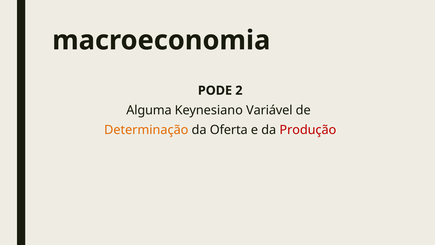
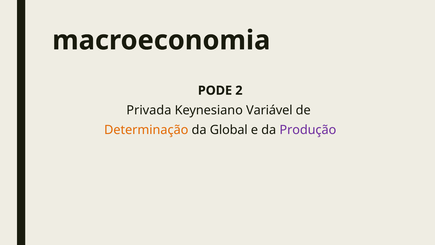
Alguma: Alguma -> Privada
Oferta: Oferta -> Global
Produção colour: red -> purple
